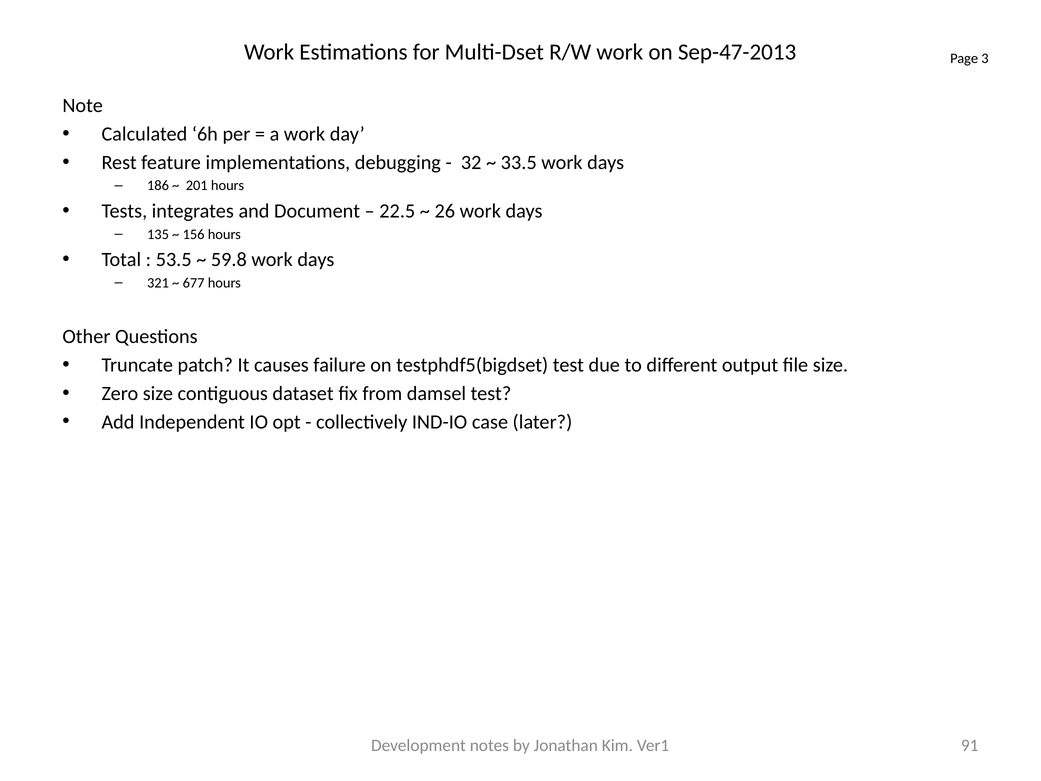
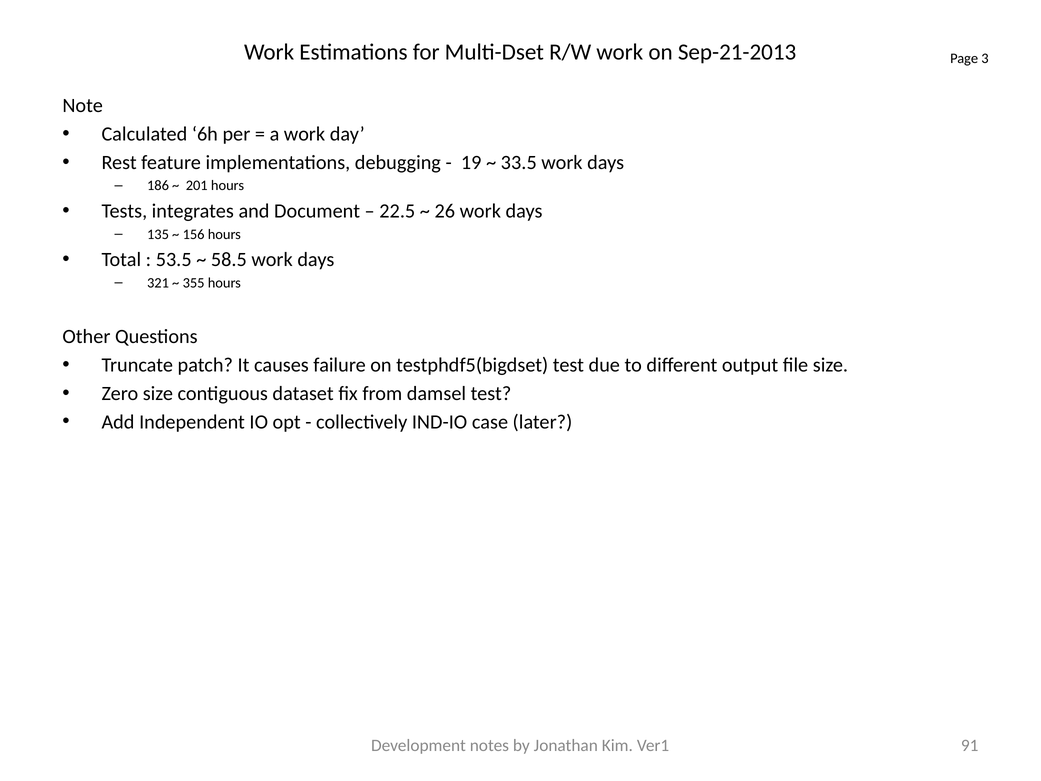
Sep-47-2013: Sep-47-2013 -> Sep-21-2013
32: 32 -> 19
59.8: 59.8 -> 58.5
677: 677 -> 355
